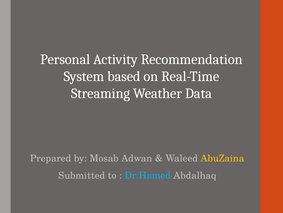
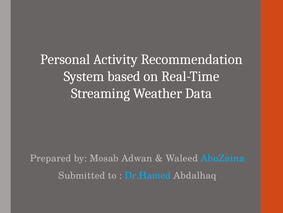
AbuZaina colour: yellow -> light blue
